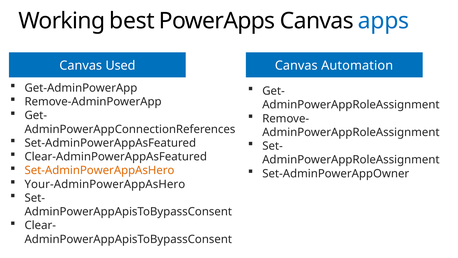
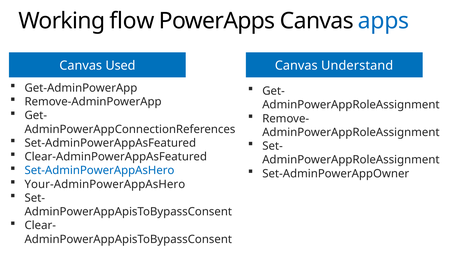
best: best -> flow
Automation: Automation -> Understand
Set-AdminPowerAppAsHero colour: orange -> blue
